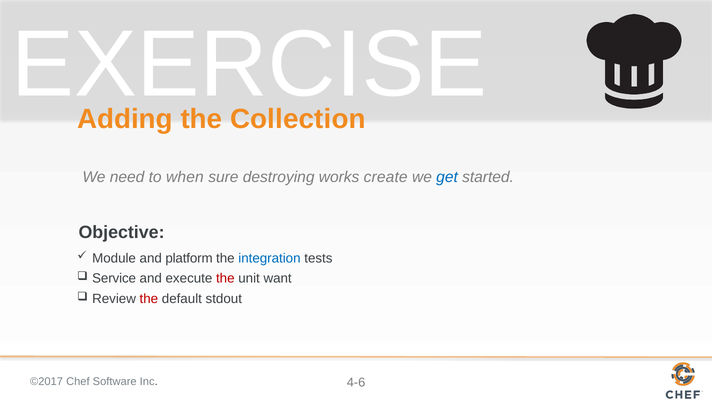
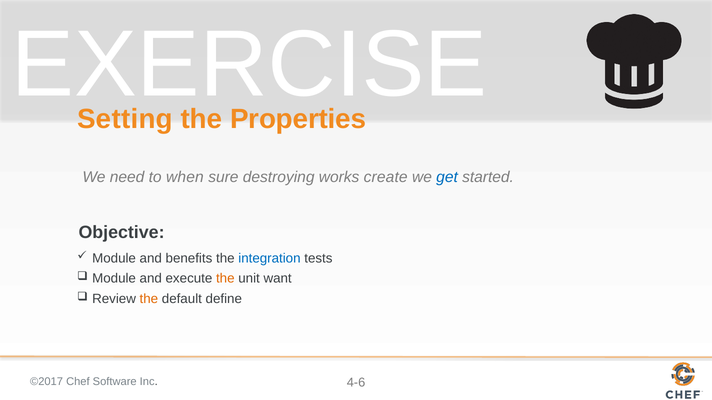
Adding: Adding -> Setting
Collection: Collection -> Properties
platform: platform -> benefits
Service at (114, 279): Service -> Module
the at (225, 279) colour: red -> orange
the at (149, 299) colour: red -> orange
stdout: stdout -> define
